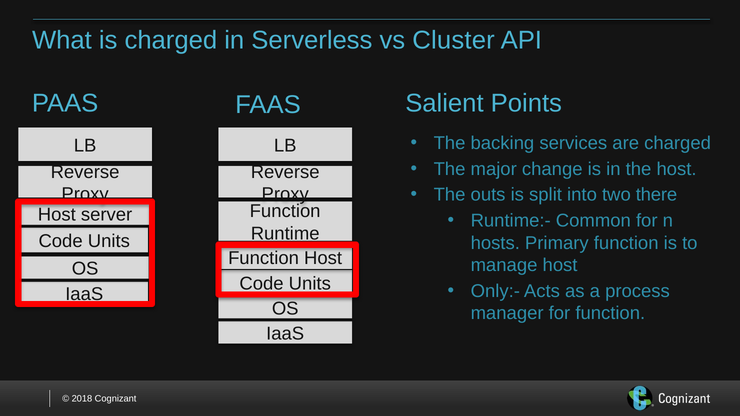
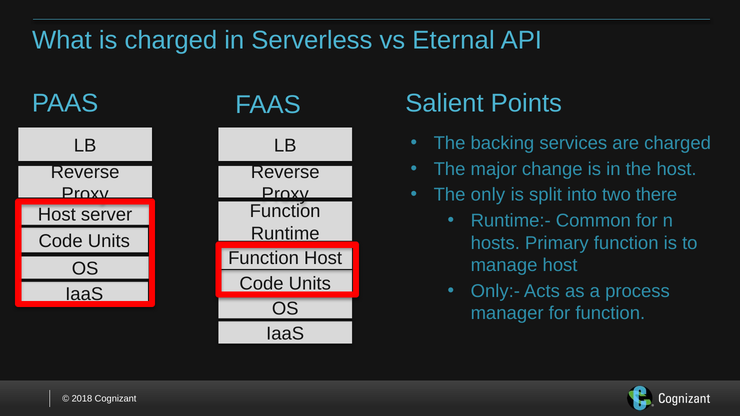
Cluster: Cluster -> Eternal
outs: outs -> only
